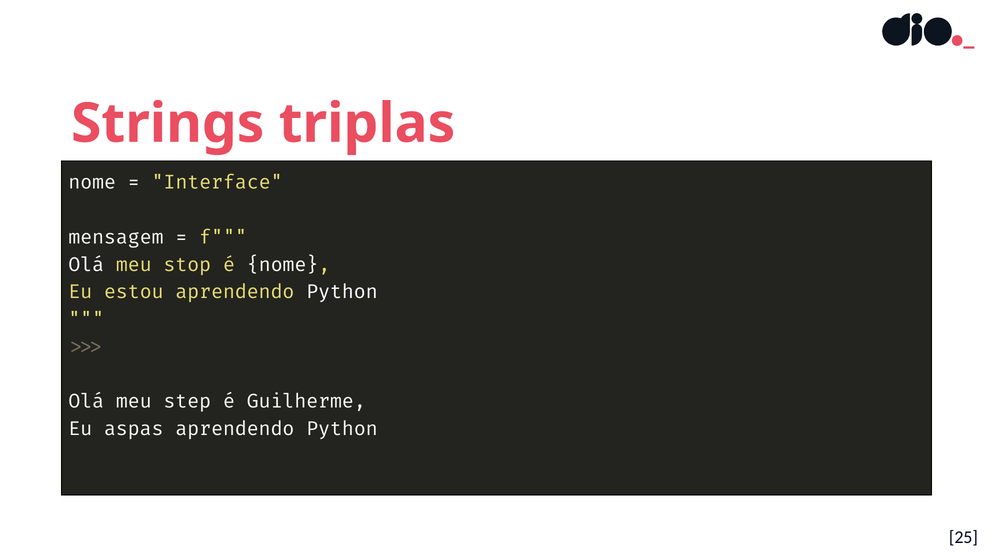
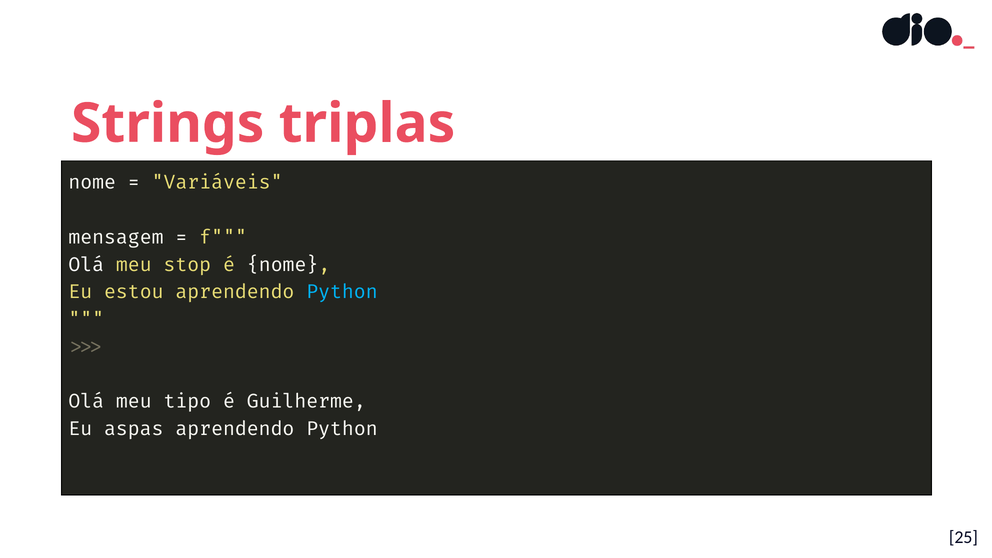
Interface: Interface -> Variáveis
Python at (342, 292) colour: white -> light blue
step: step -> tipo
